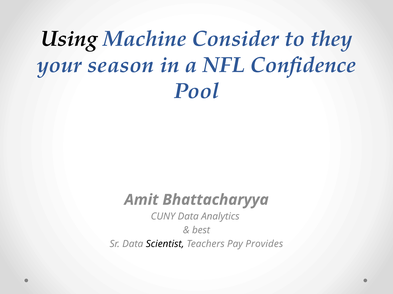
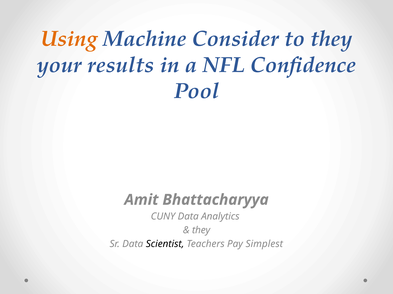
Using colour: black -> orange
season: season -> results
best at (201, 231): best -> they
Provides: Provides -> Simplest
